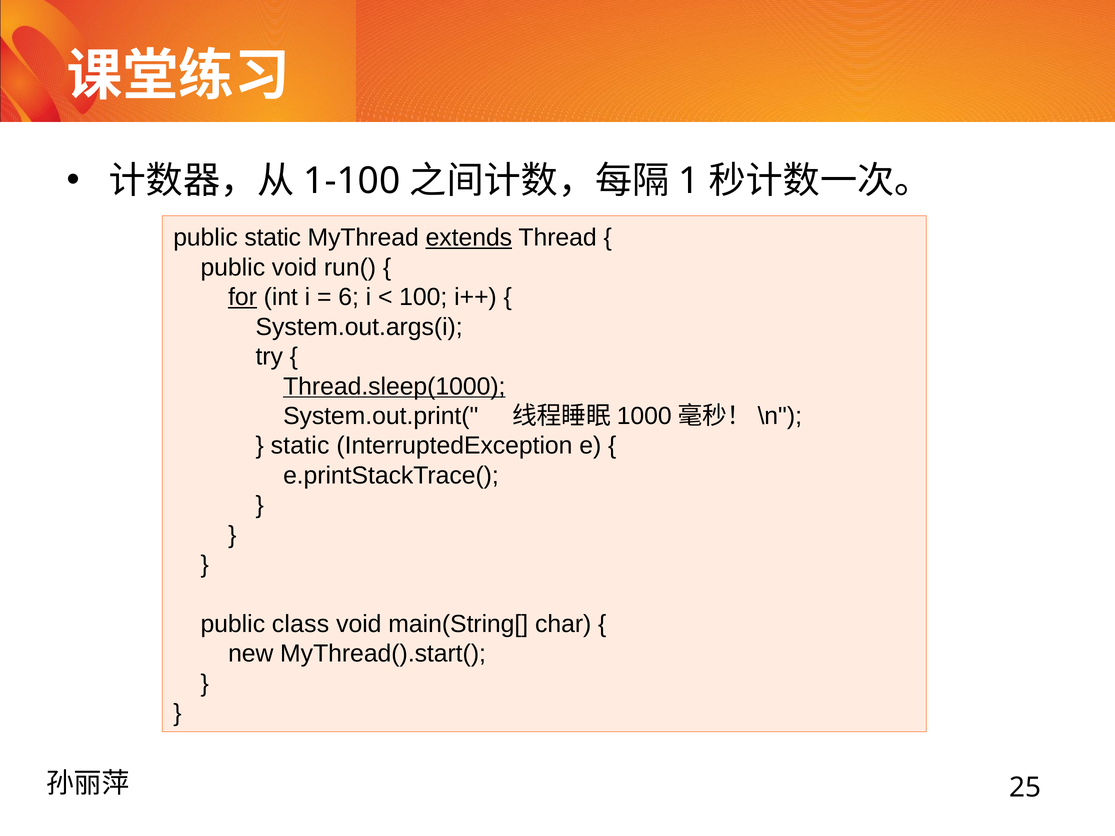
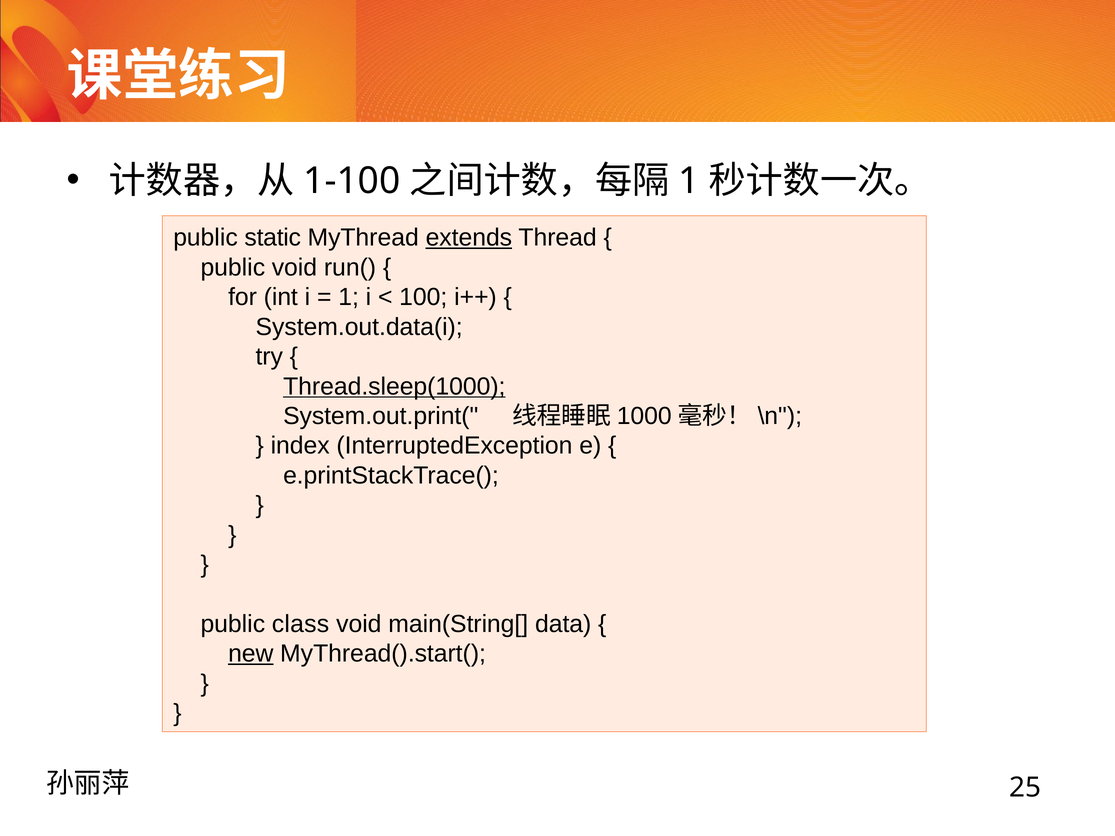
for underline: present -> none
6 at (349, 297): 6 -> 1
System.out.args(i: System.out.args(i -> System.out.data(i
static at (300, 446): static -> index
char: char -> data
new underline: none -> present
